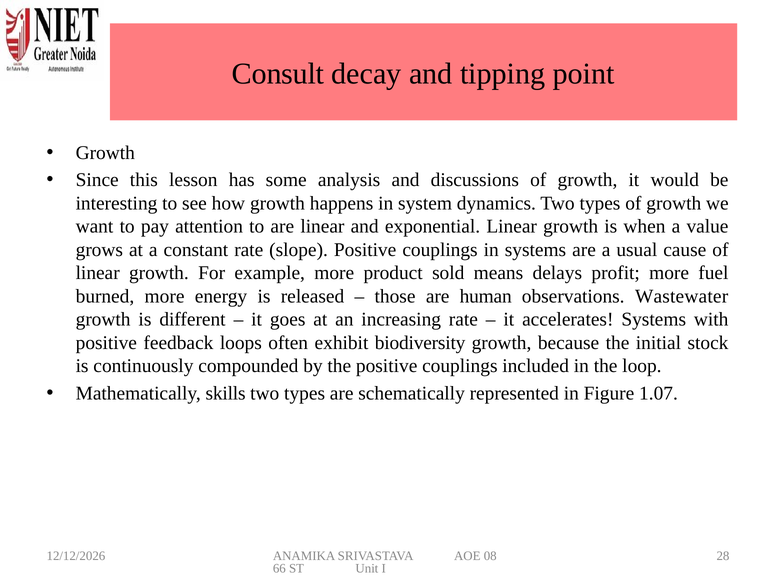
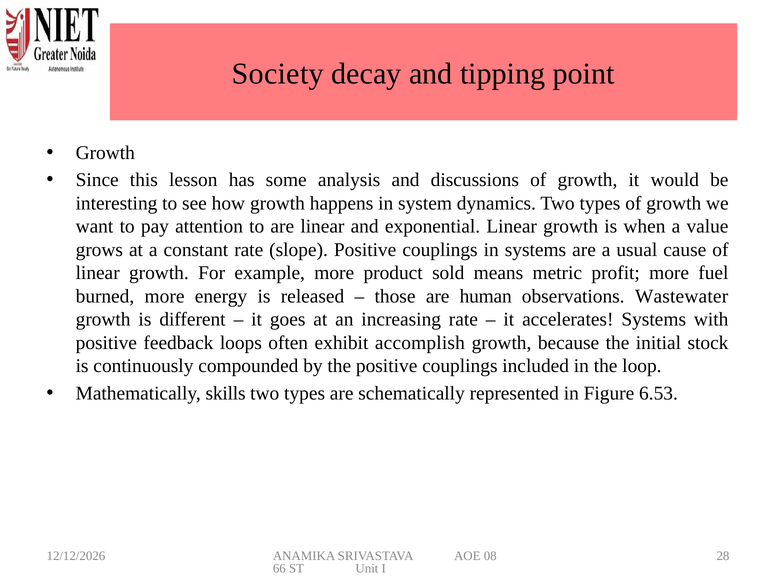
Consult: Consult -> Society
delays: delays -> metric
biodiversity: biodiversity -> accomplish
1.07: 1.07 -> 6.53
